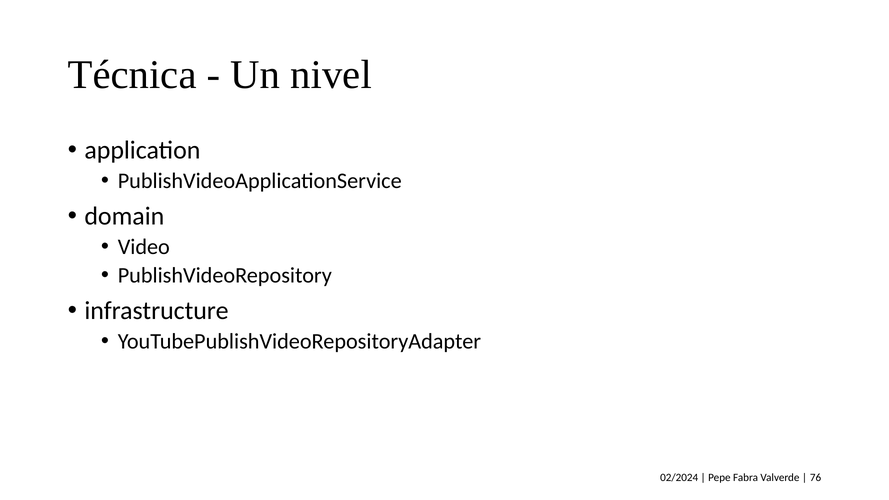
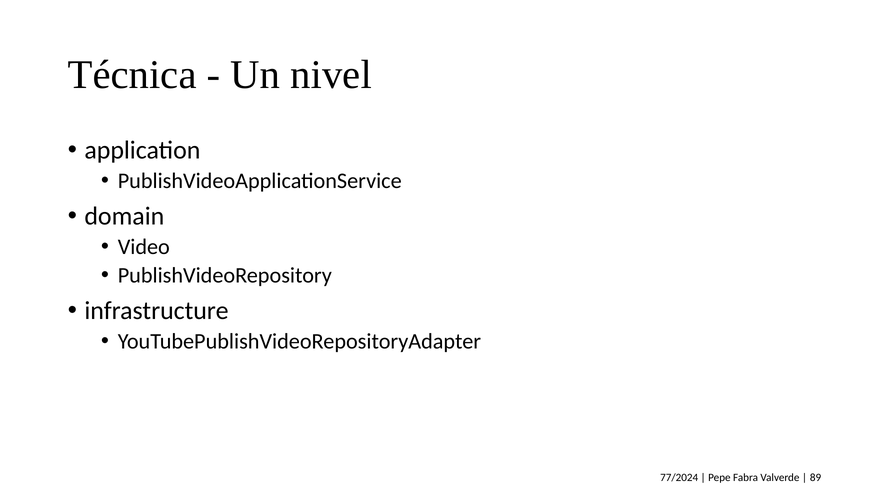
02/2024: 02/2024 -> 77/2024
76: 76 -> 89
